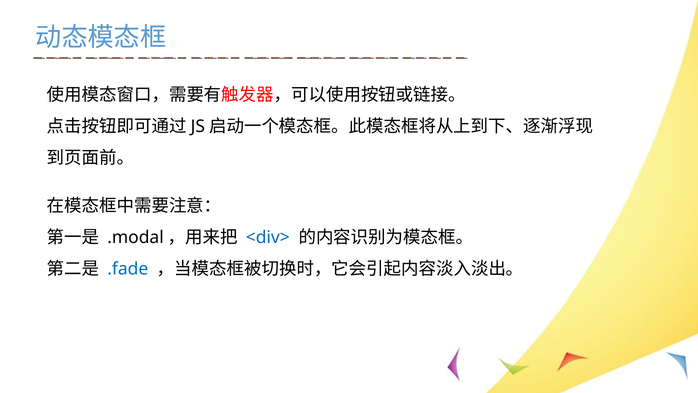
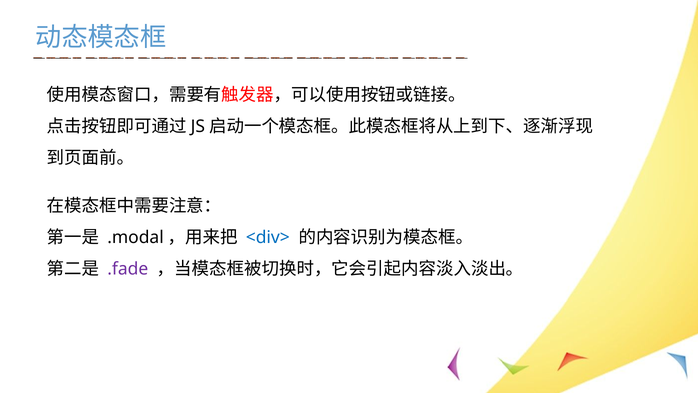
.fade colour: blue -> purple
